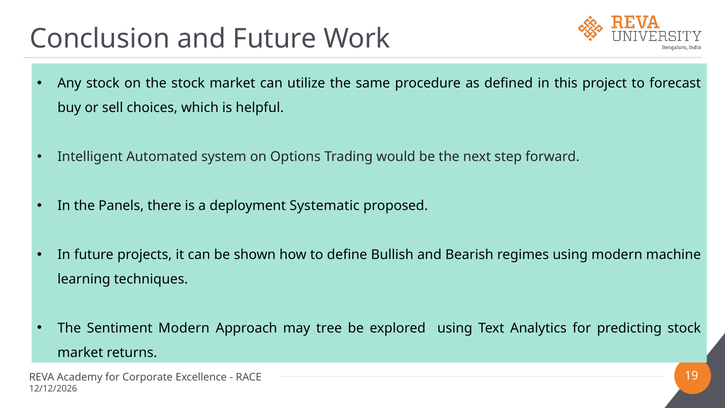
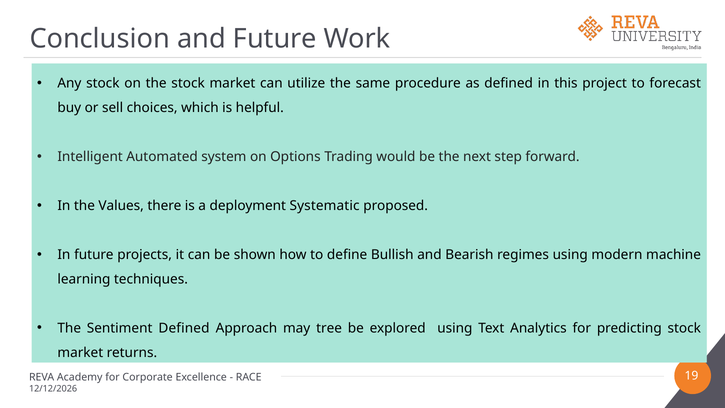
Panels: Panels -> Values
Sentiment Modern: Modern -> Defined
